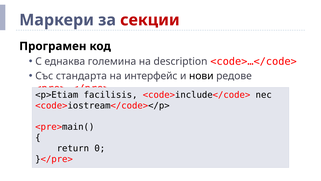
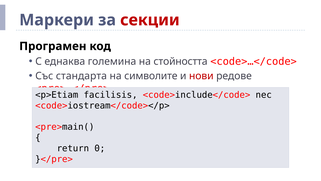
description: description -> стойността
интерфейс: интерфейс -> символите
нови colour: black -> red
